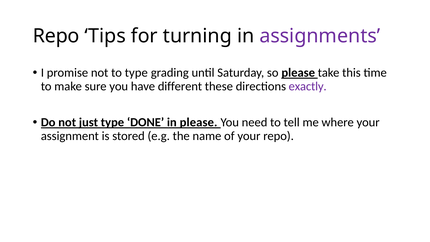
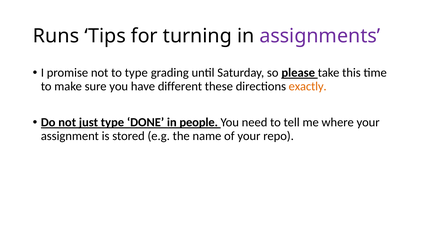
Repo at (56, 36): Repo -> Runs
exactly colour: purple -> orange
in please: please -> people
